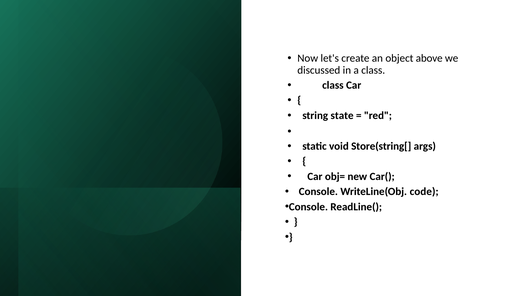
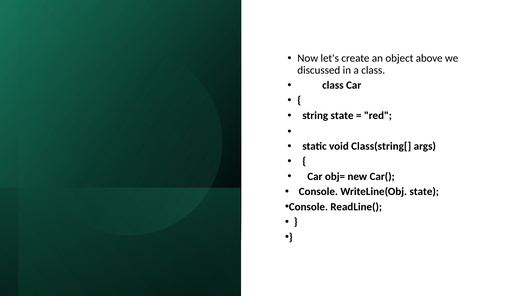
Store(string[: Store(string[ -> Class(string[
WriteLine(Obj code: code -> state
